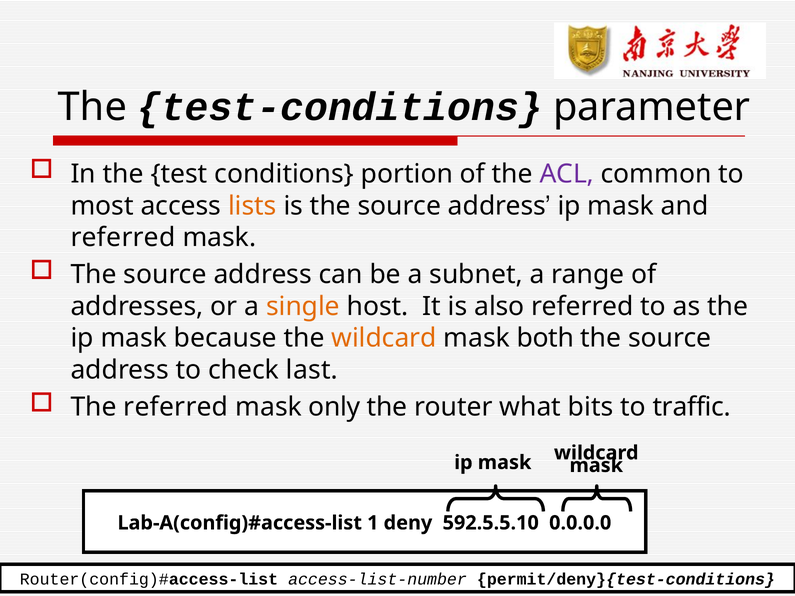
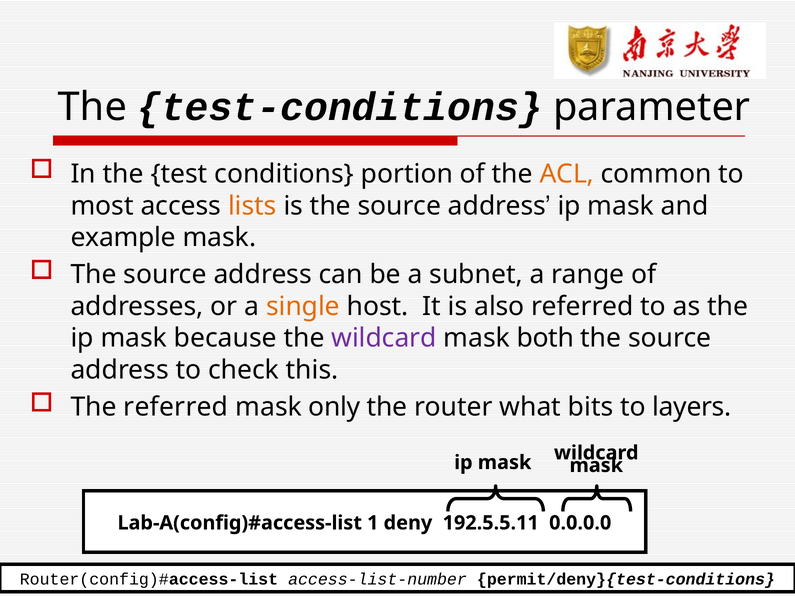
ACL colour: purple -> orange
referred at (123, 238): referred -> example
wildcard at (384, 338) colour: orange -> purple
last: last -> this
traffic: traffic -> layers
592.5.5.10: 592.5.5.10 -> 192.5.5.11
